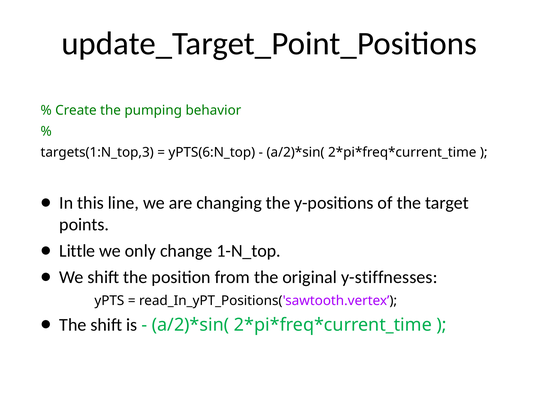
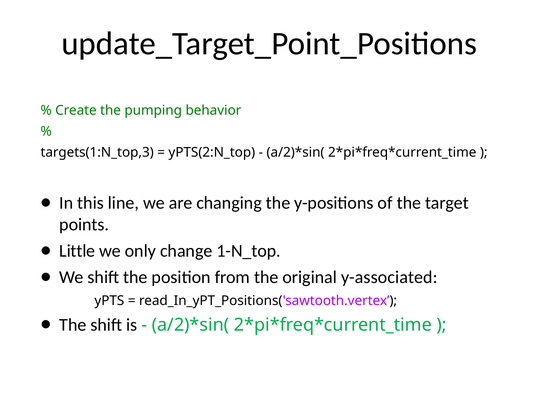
yPTS(6:N_top: yPTS(6:N_top -> yPTS(2:N_top
y-stiffnesses: y-stiffnesses -> y-associated
